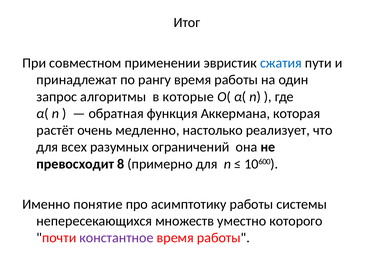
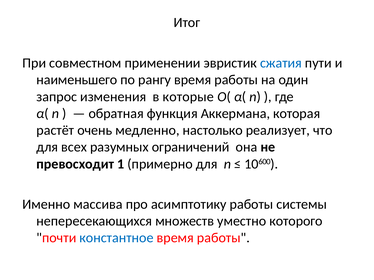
принадлежат: принадлежат -> наименьшего
алгоритмы: алгоритмы -> изменения
8: 8 -> 1
понятие: понятие -> массива
константное colour: purple -> blue
